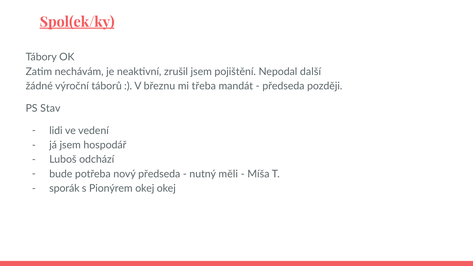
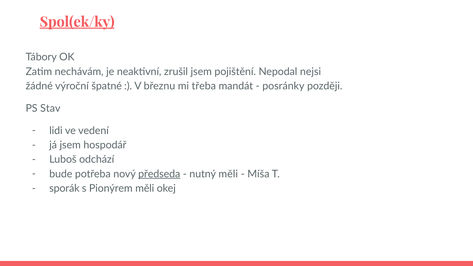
další: další -> nejsi
táborů: táborů -> špatné
předseda at (283, 86): předseda -> posránky
předseda at (159, 174) underline: none -> present
Pionýrem okej: okej -> měli
